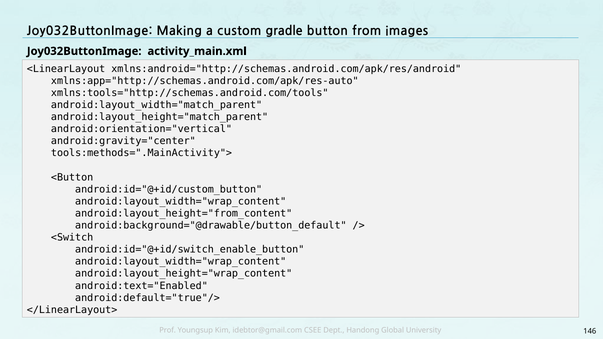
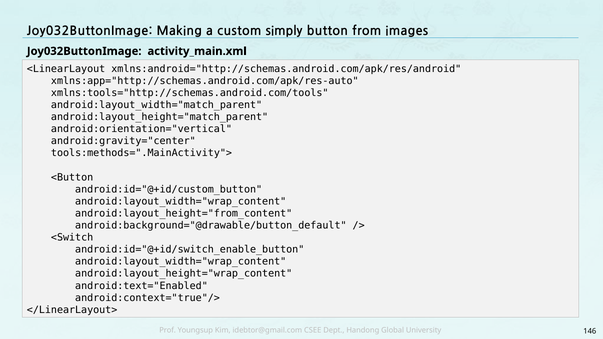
gradle: gradle -> simply
android:default="true"/>: android:default="true"/> -> android:context="true"/>
